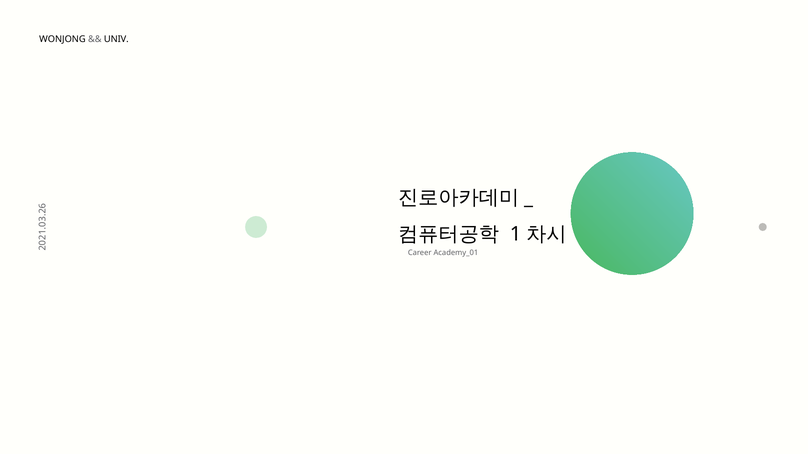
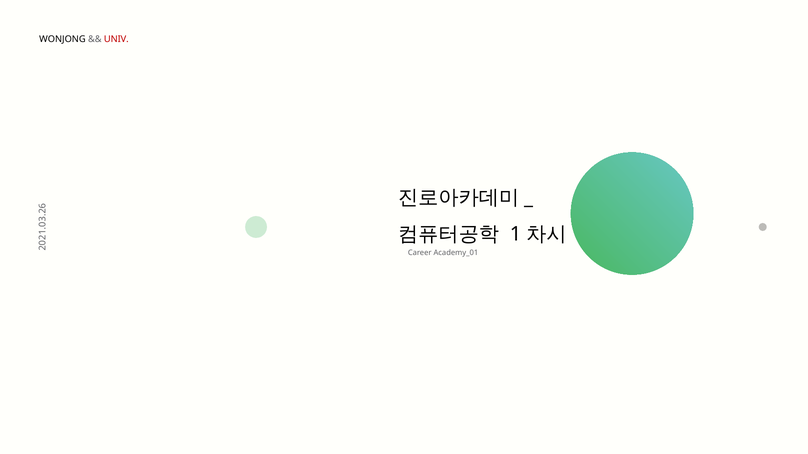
UNIV colour: black -> red
